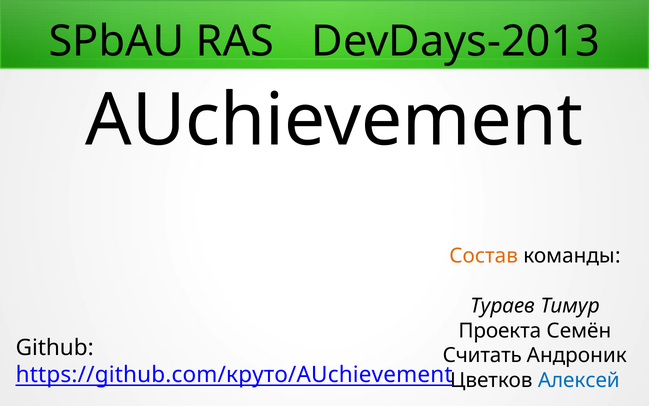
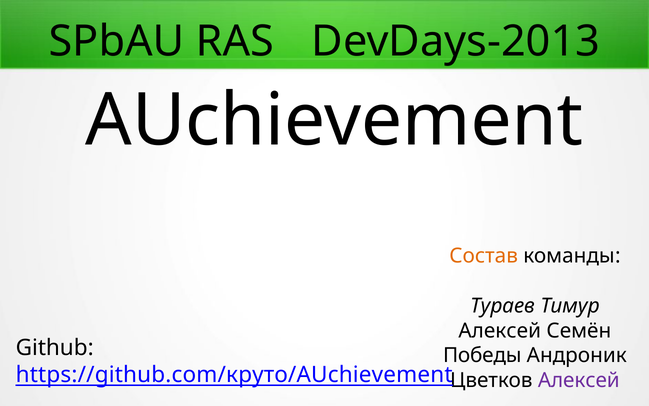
Проекта at (500, 330): Проекта -> Алексей
Считать: Считать -> Победы
Алексей at (579, 380) colour: blue -> purple
